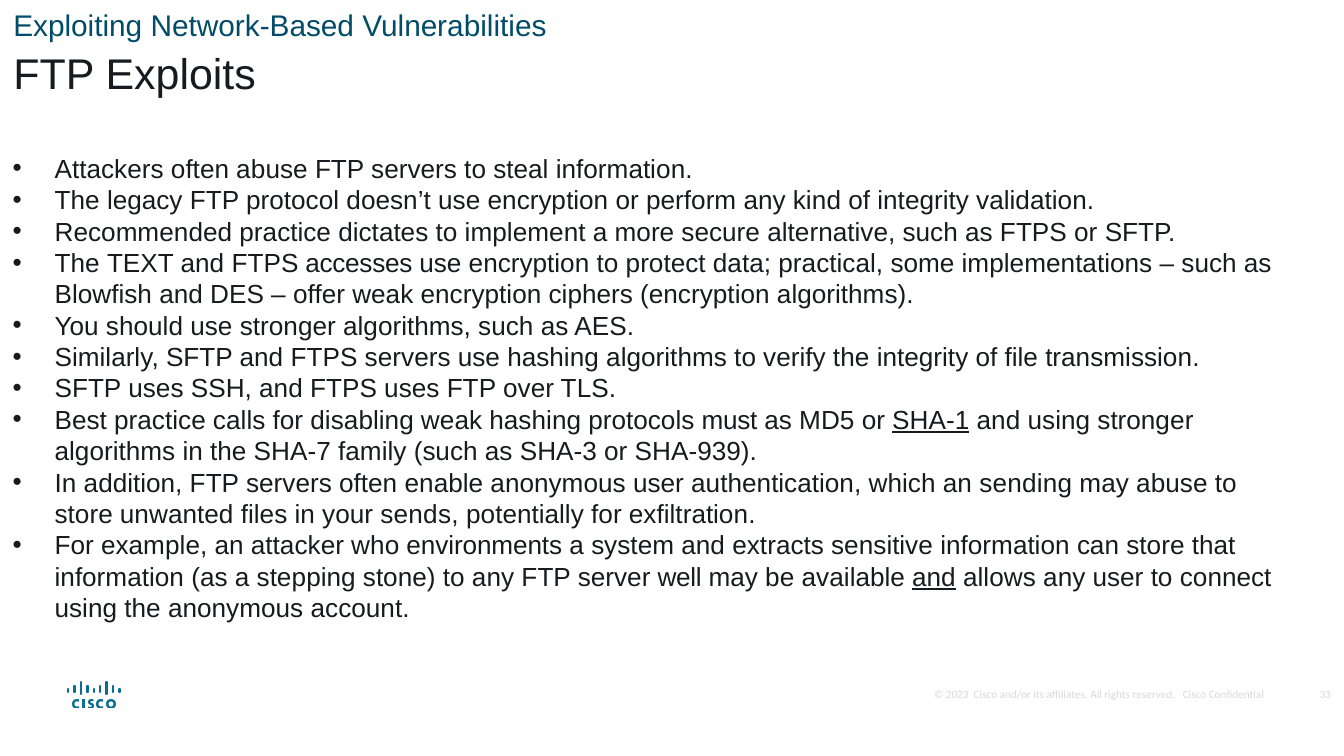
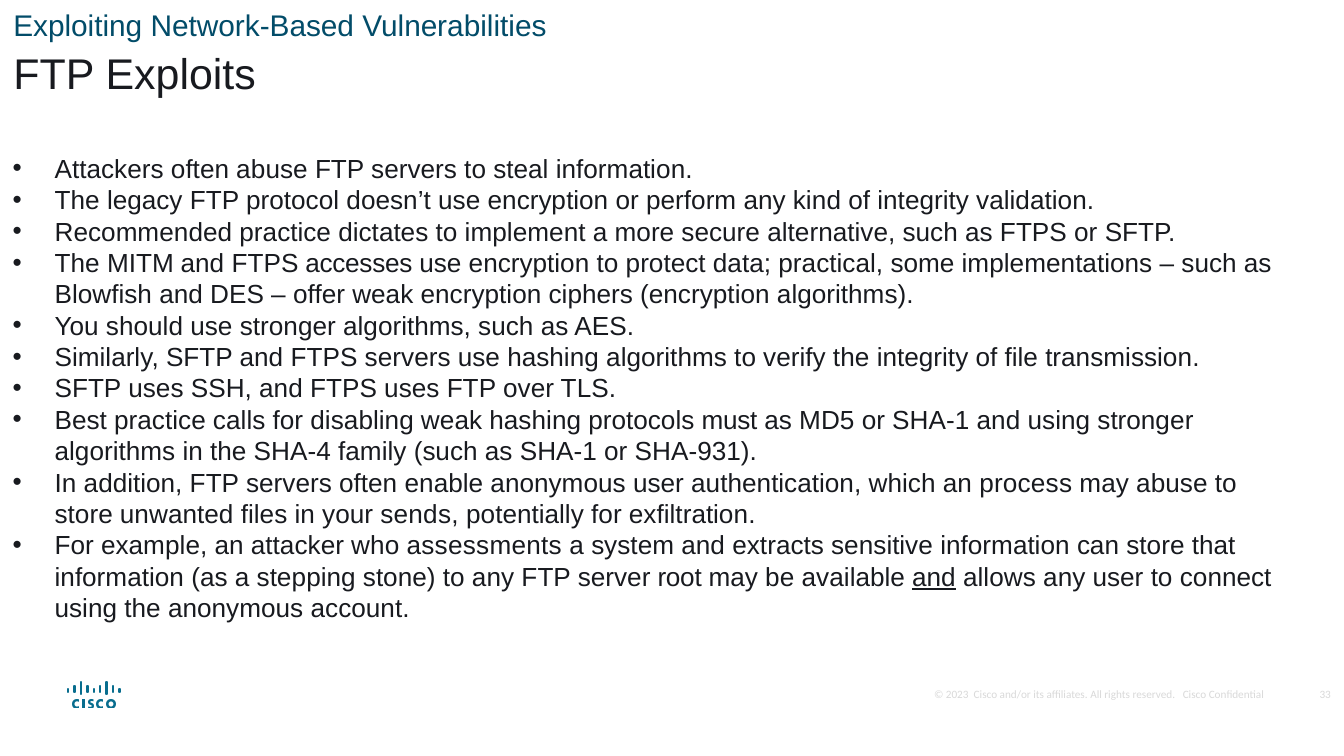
TEXT: TEXT -> MITM
SHA-1 at (931, 421) underline: present -> none
SHA-7: SHA-7 -> SHA-4
as SHA-3: SHA-3 -> SHA-1
SHA-939: SHA-939 -> SHA-931
sending: sending -> process
environments: environments -> assessments
well: well -> root
